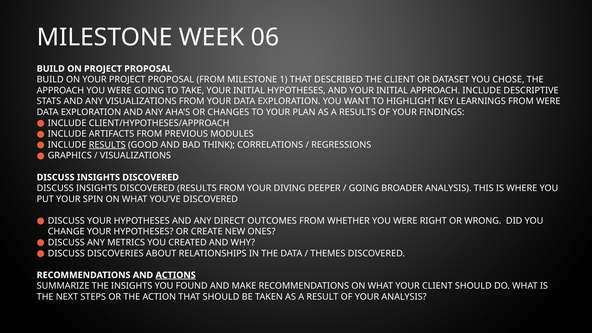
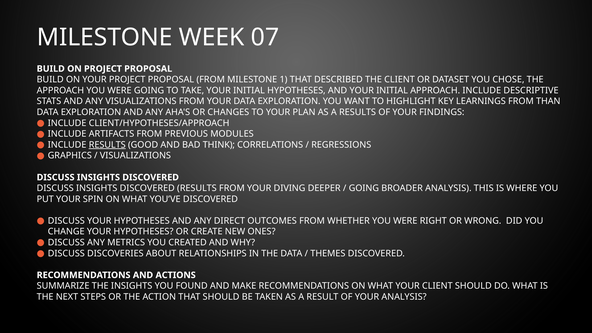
06: 06 -> 07
FROM WERE: WERE -> THAN
ACTIONS underline: present -> none
